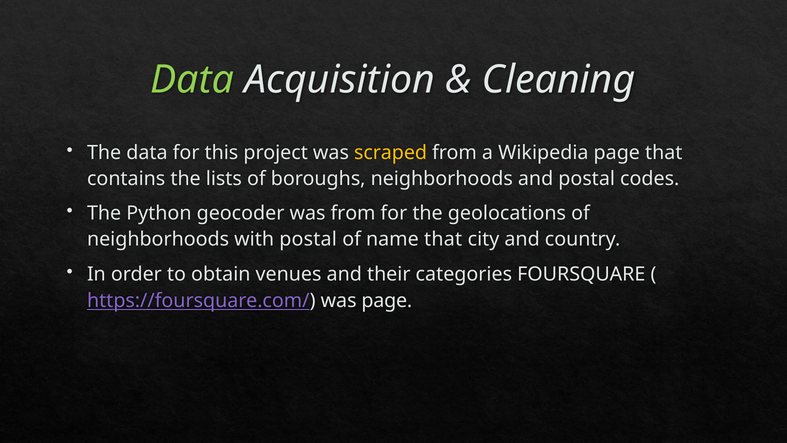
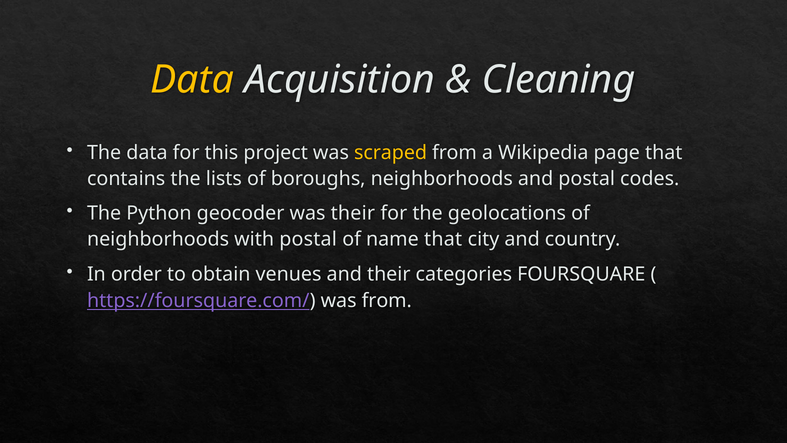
Data at (192, 80) colour: light green -> yellow
was from: from -> their
was page: page -> from
